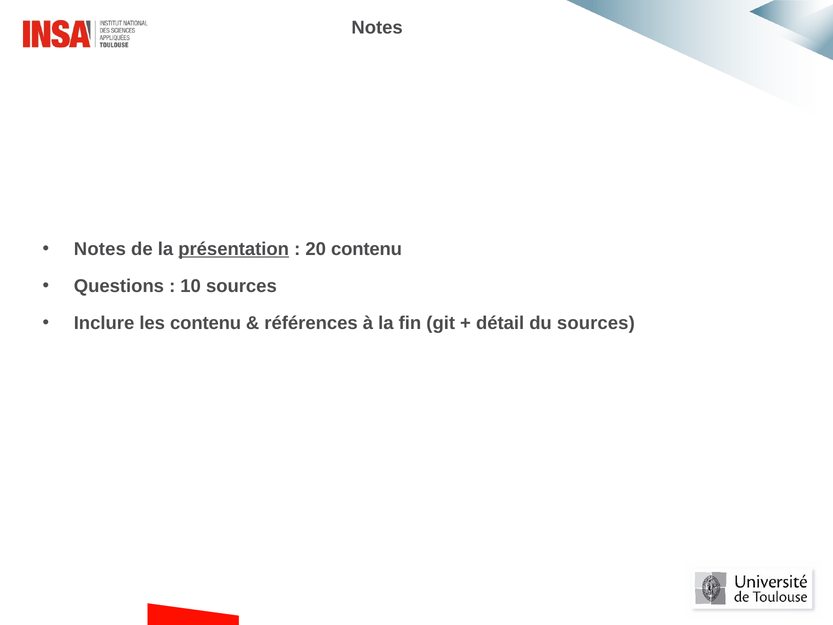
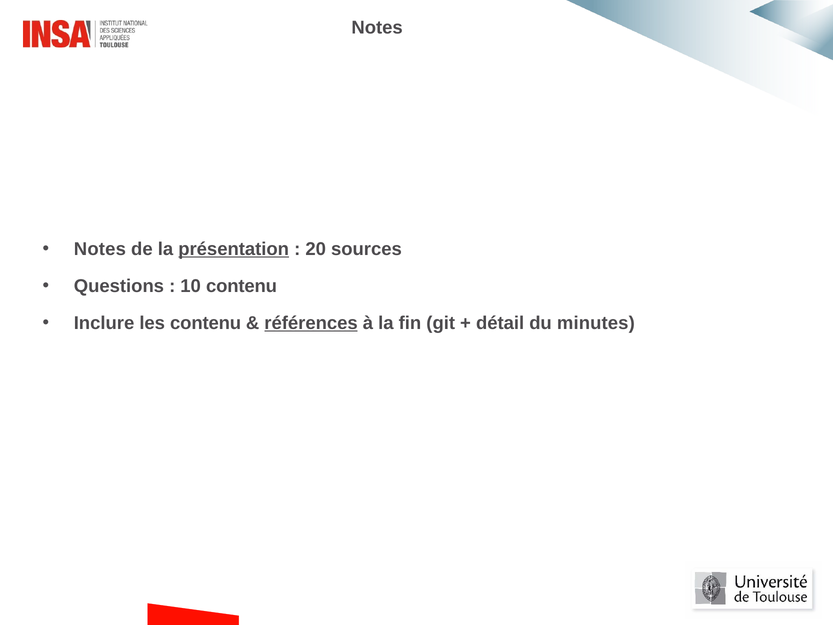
20 contenu: contenu -> sources
10 sources: sources -> contenu
références underline: none -> present
du sources: sources -> minutes
